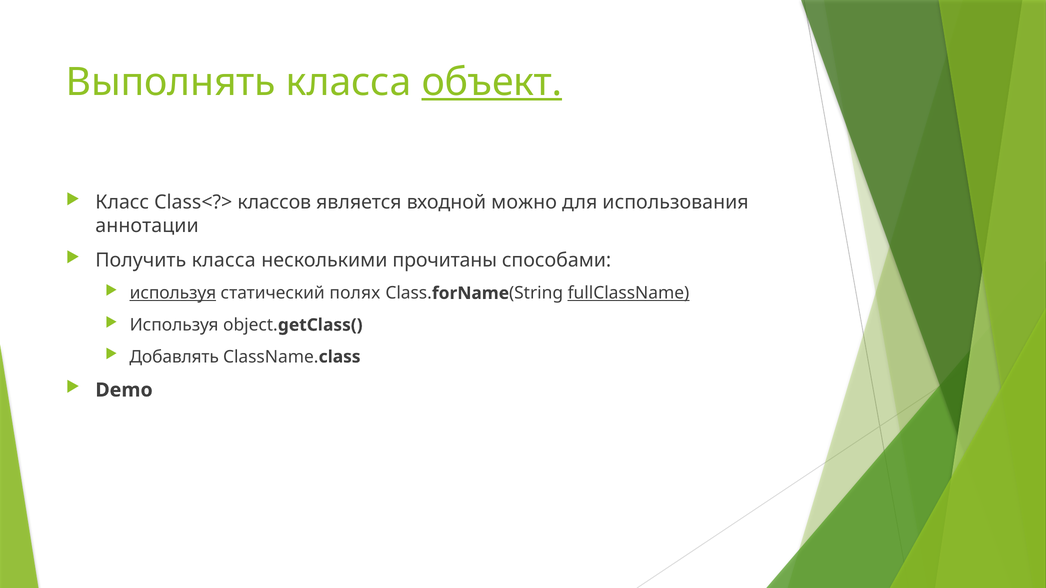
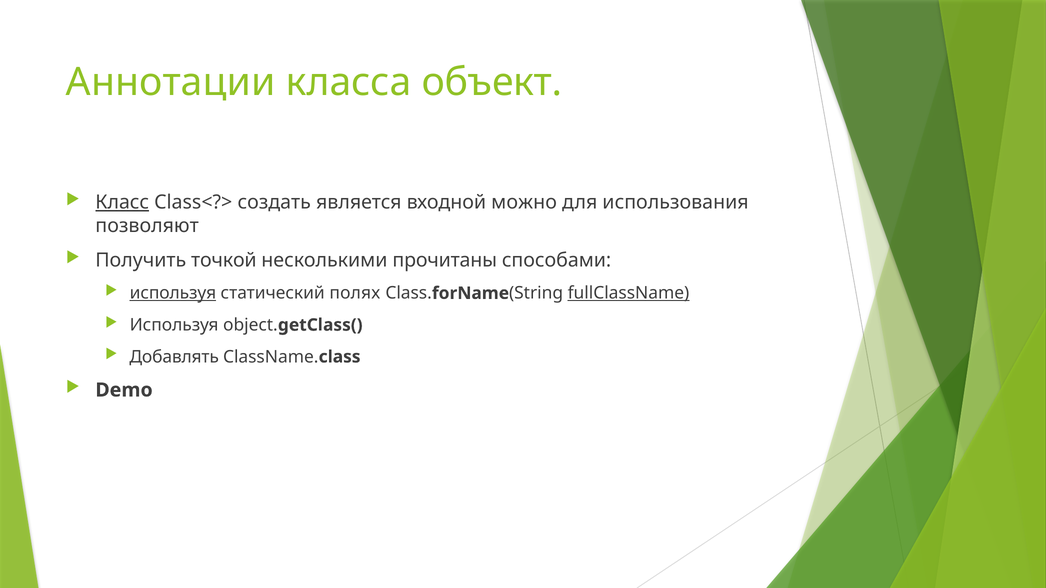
Выполнять: Выполнять -> Аннотации
объект underline: present -> none
Класс underline: none -> present
классов: классов -> создать
аннотации: аннотации -> позволяют
Получить класса: класса -> точкой
